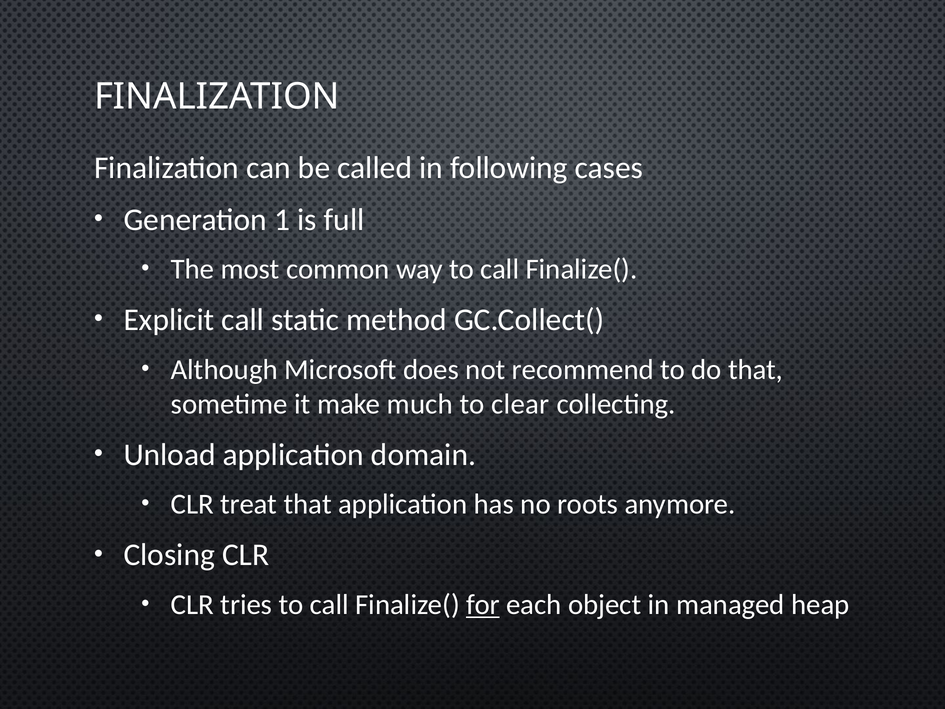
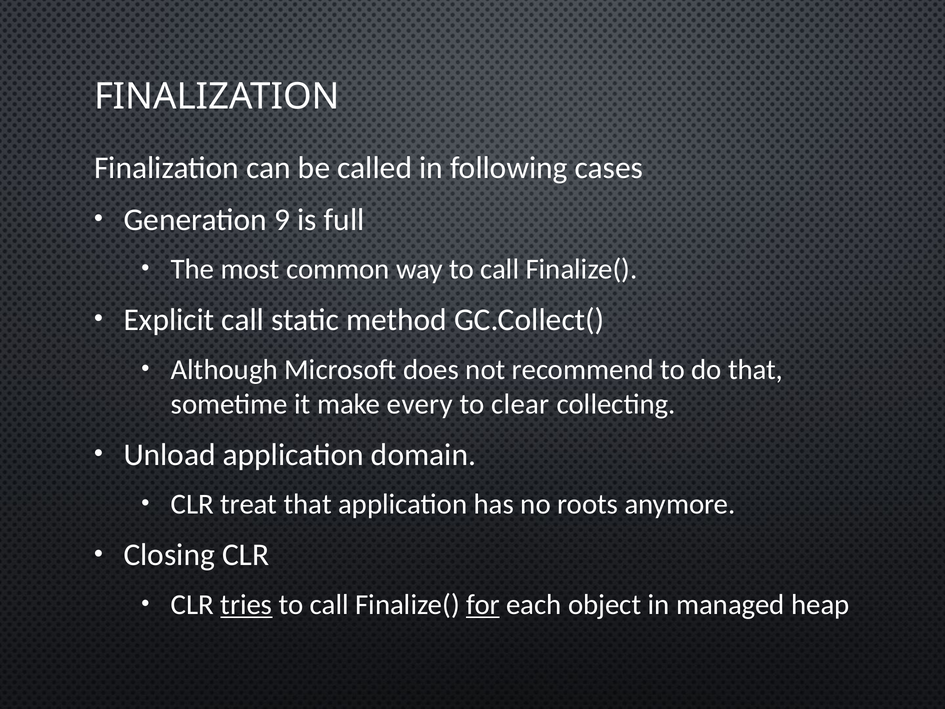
1: 1 -> 9
much: much -> every
tries underline: none -> present
